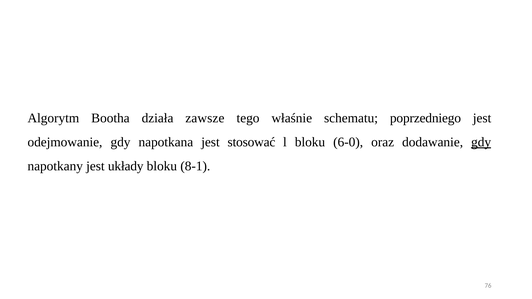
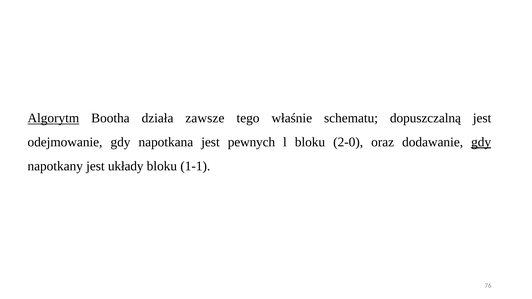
Algorytm underline: none -> present
poprzedniego: poprzedniego -> dopuszczalną
stosować: stosować -> pewnych
6-0: 6-0 -> 2-0
8-1: 8-1 -> 1-1
